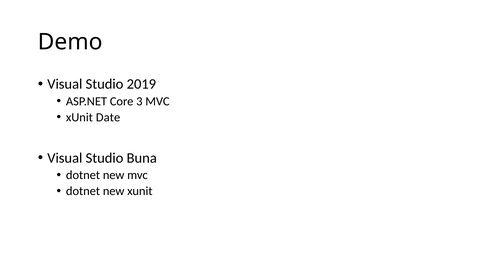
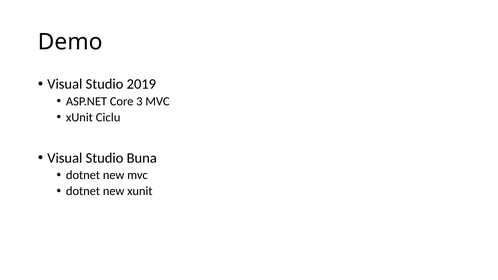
Date: Date -> Ciclu
